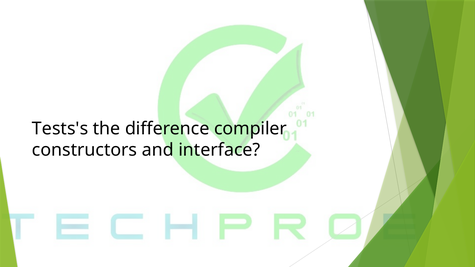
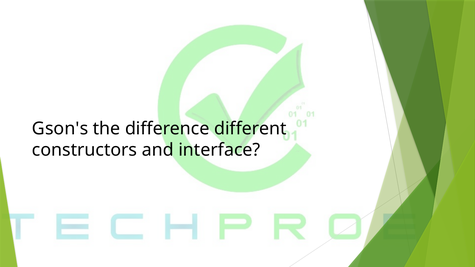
Tests's: Tests's -> Gson's
compiler: compiler -> different
